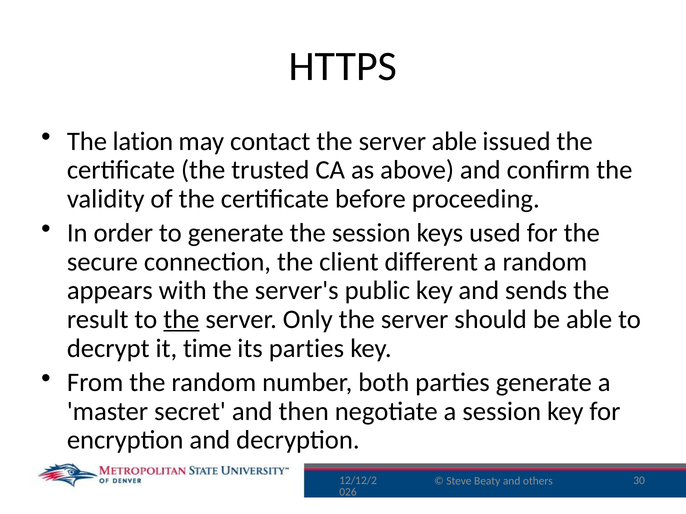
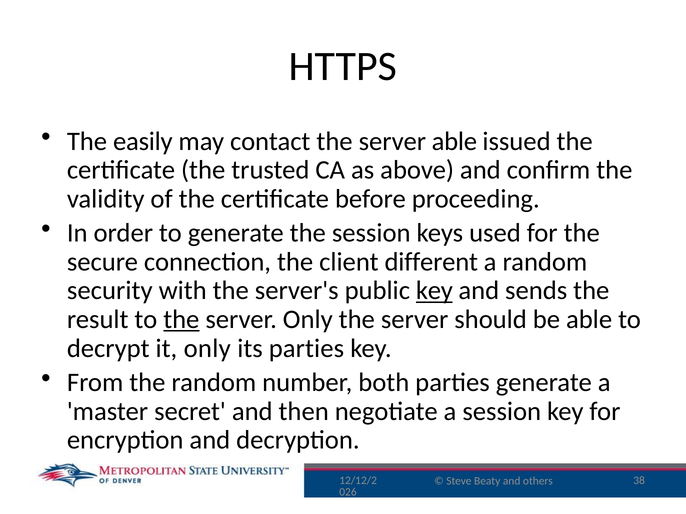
lation: lation -> easily
appears: appears -> security
key at (434, 291) underline: none -> present
it time: time -> only
30: 30 -> 38
